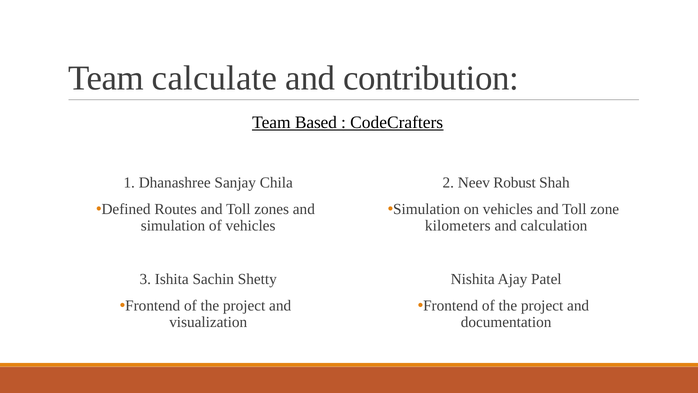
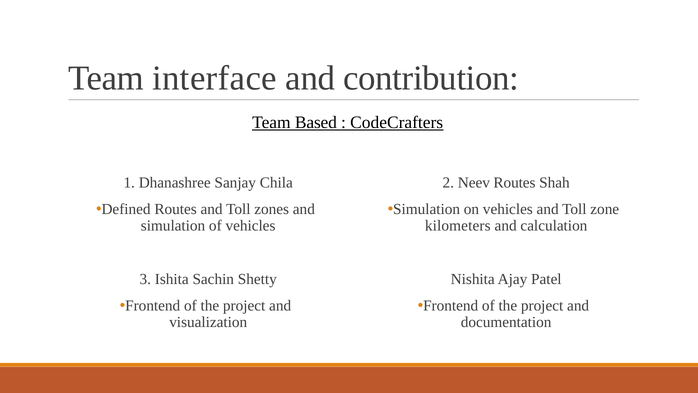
calculate: calculate -> interface
Neev Robust: Robust -> Routes
